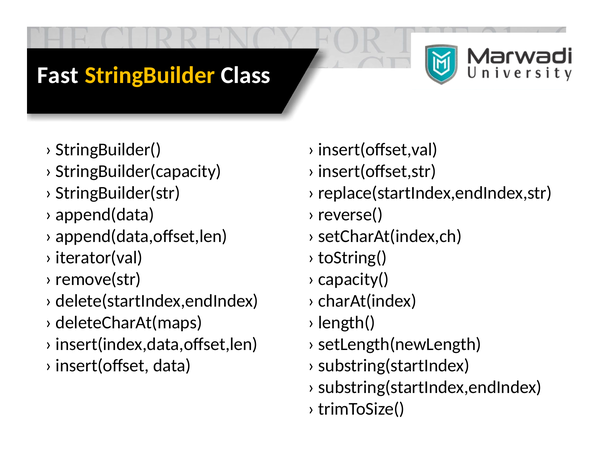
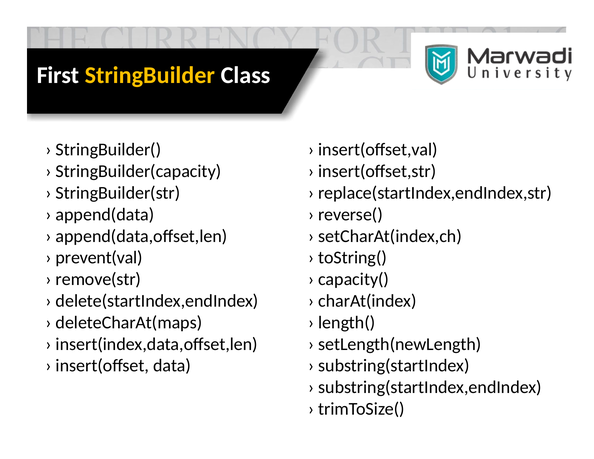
Fast: Fast -> First
iterator(val: iterator(val -> prevent(val
